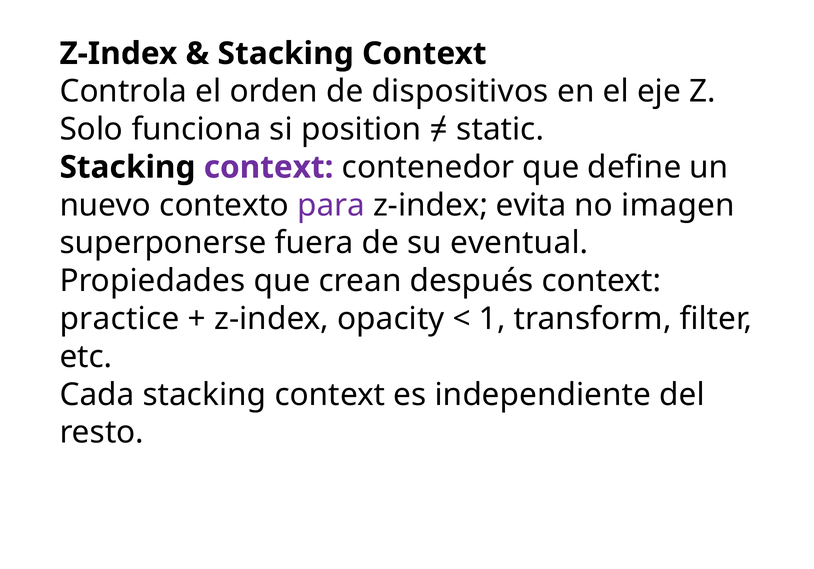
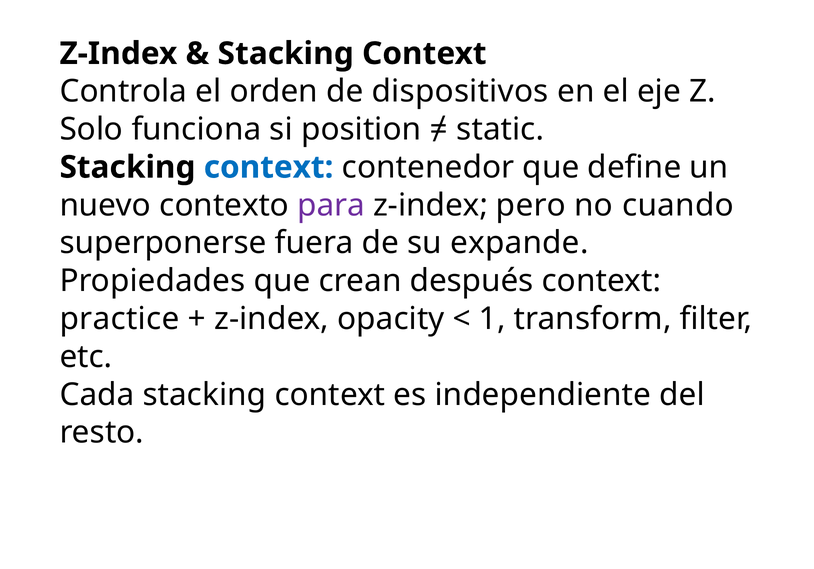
context at (269, 167) colour: purple -> blue
evita: evita -> pero
imagen: imagen -> cuando
eventual: eventual -> expande
